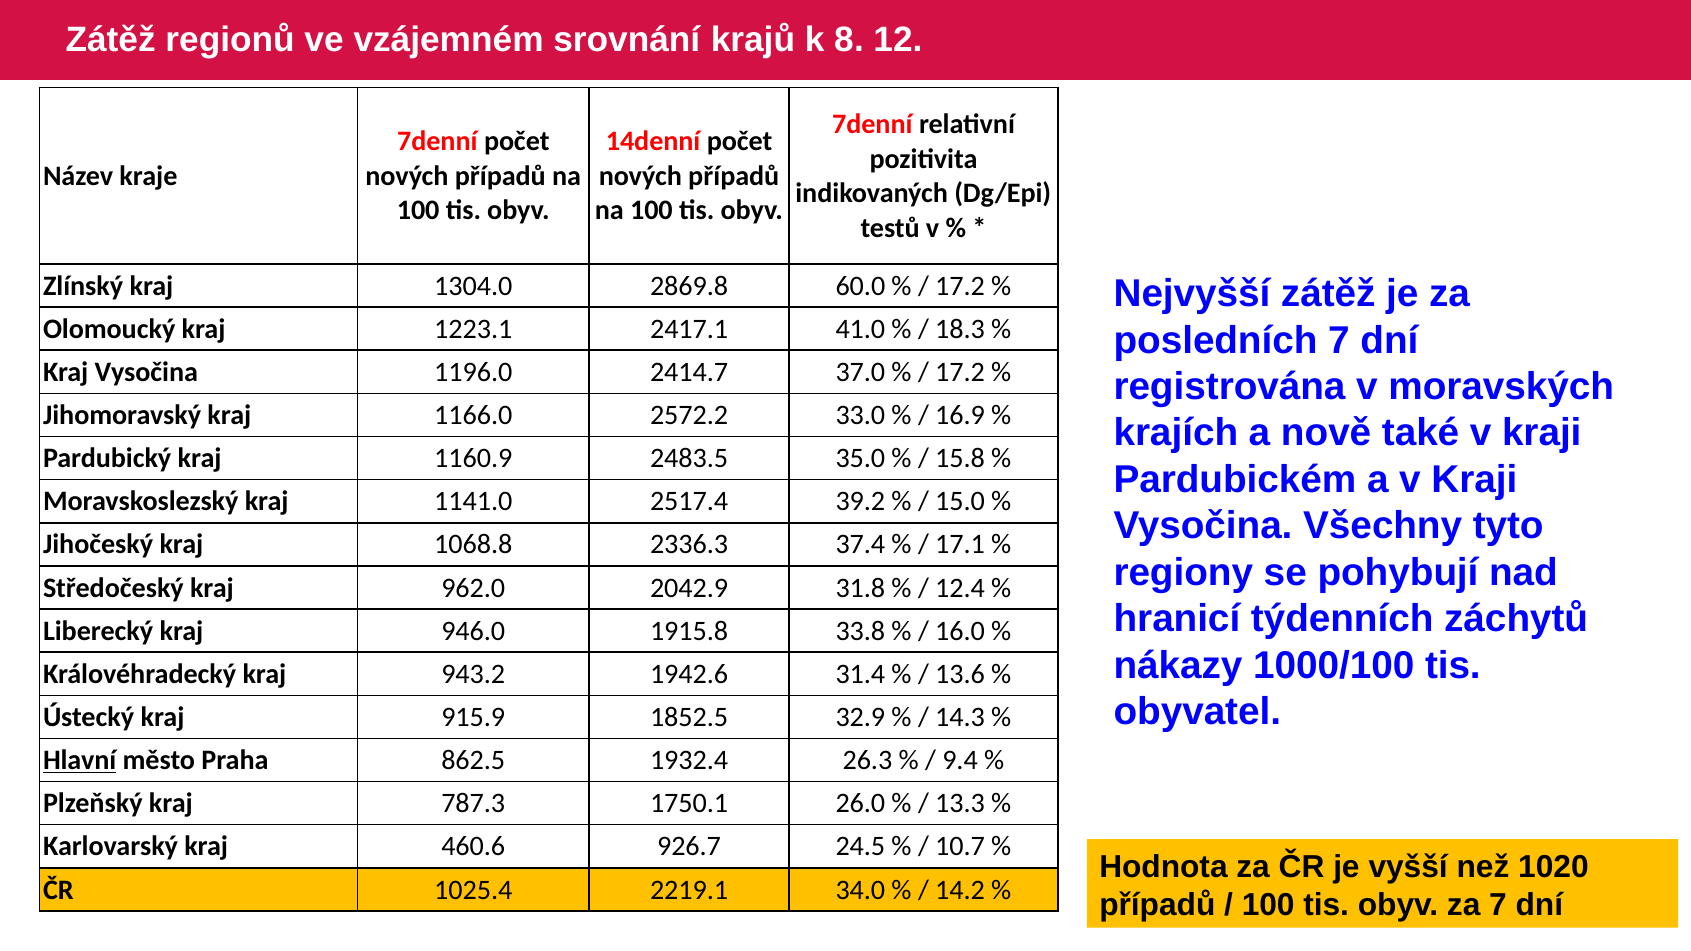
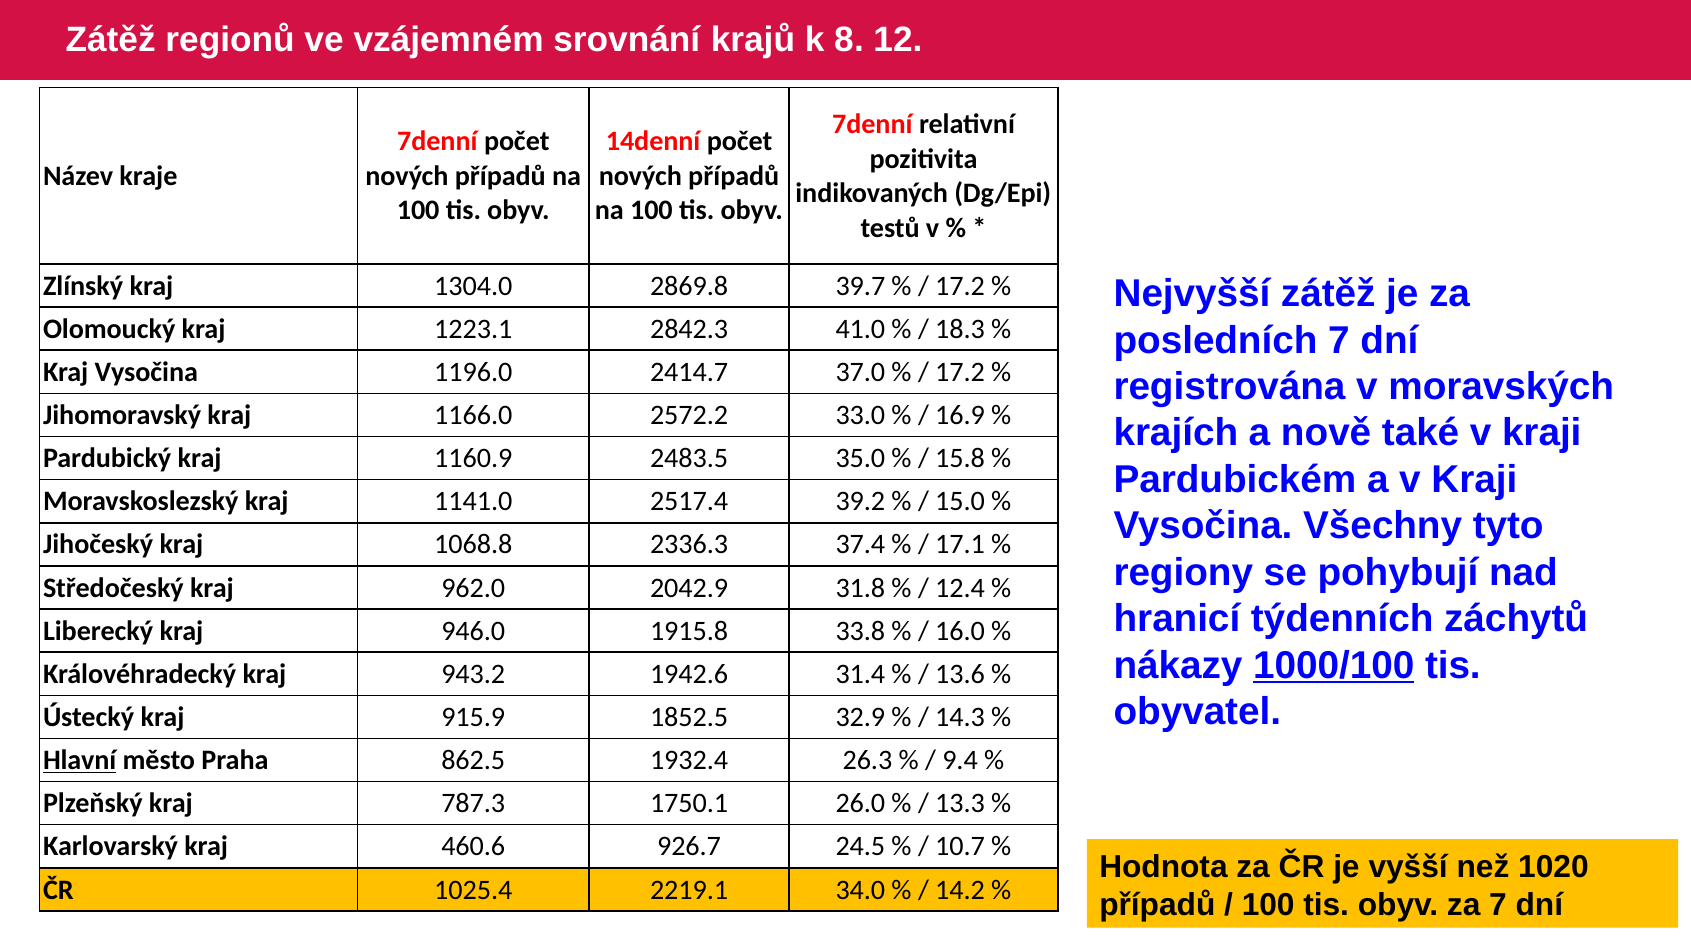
60.0: 60.0 -> 39.7
2417.1: 2417.1 -> 2842.3
1000/100 underline: none -> present
